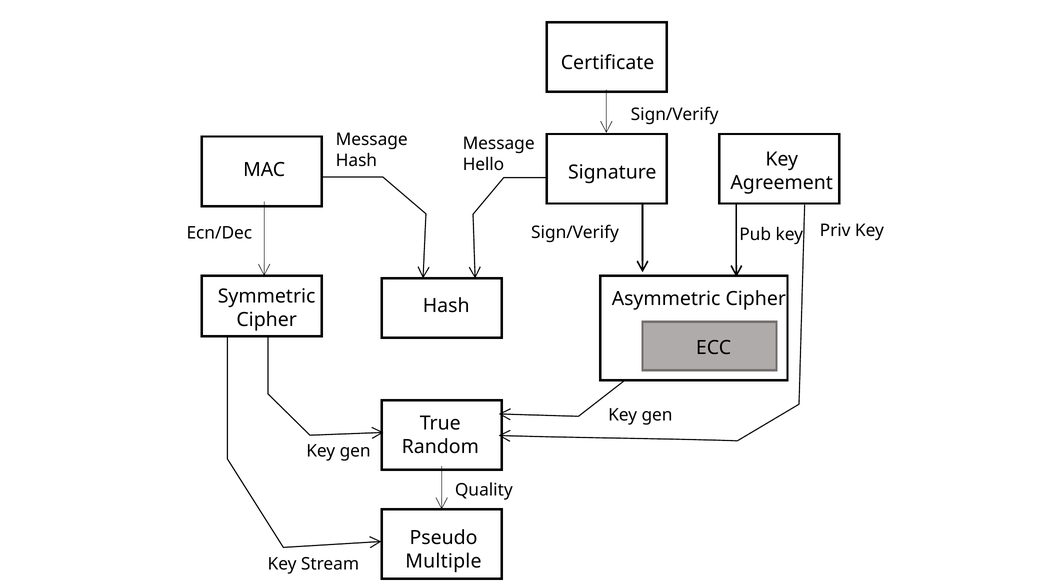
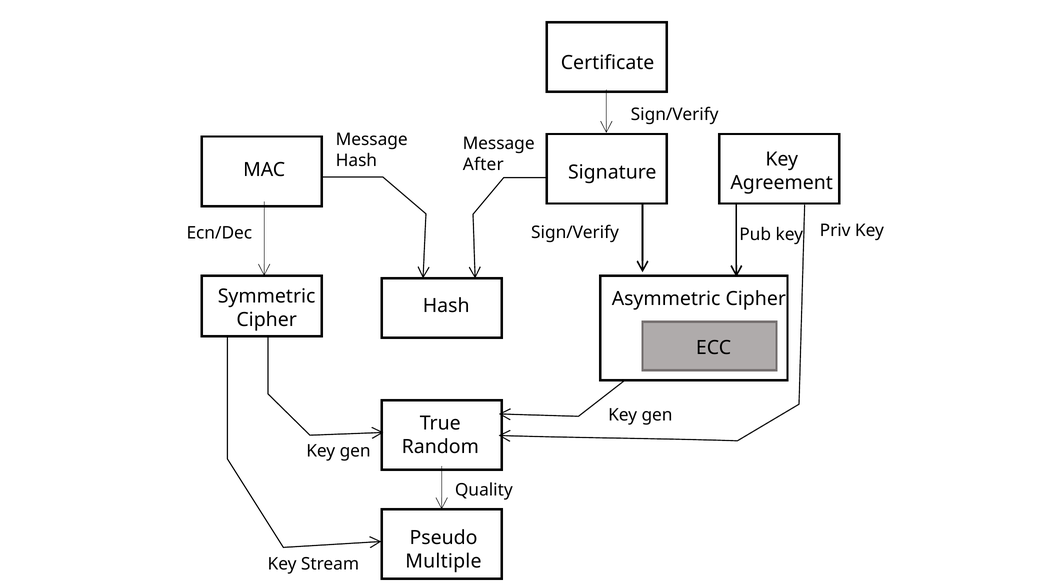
Hello: Hello -> After
